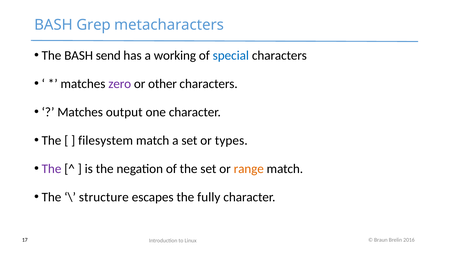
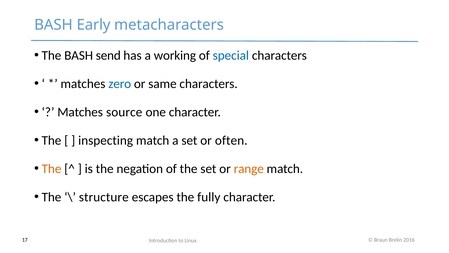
Grep: Grep -> Early
zero colour: purple -> blue
other: other -> same
output: output -> source
filesystem: filesystem -> inspecting
types: types -> often
The at (51, 168) colour: purple -> orange
